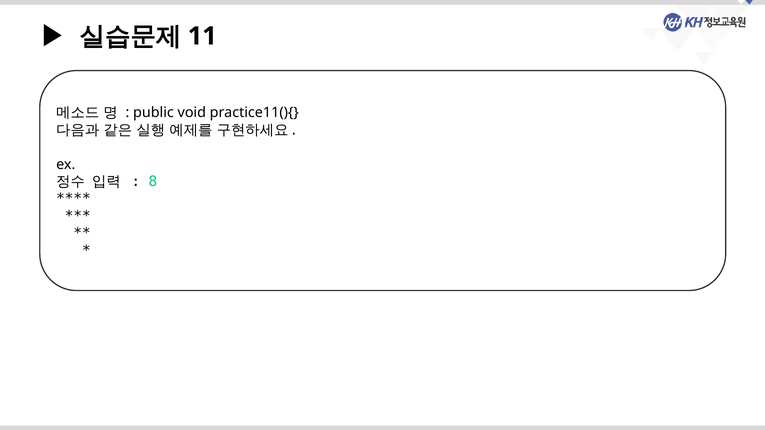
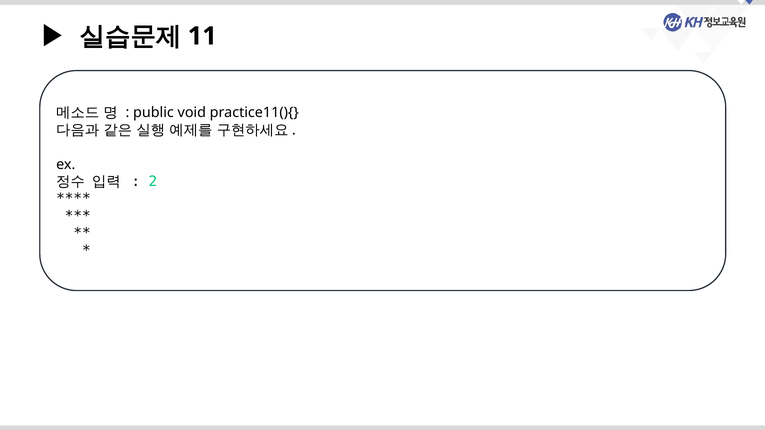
8: 8 -> 2
